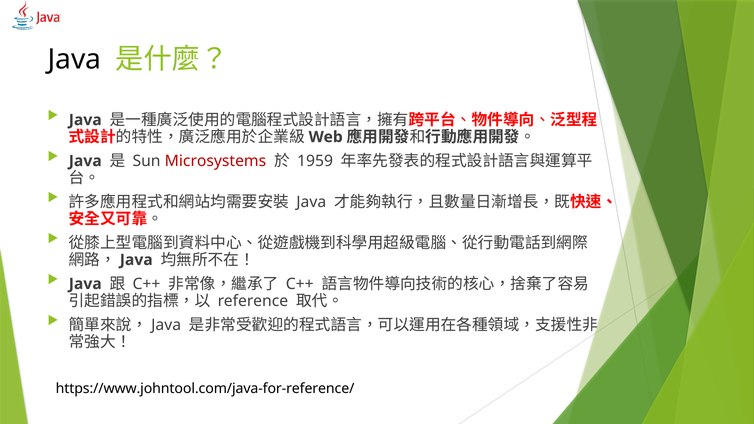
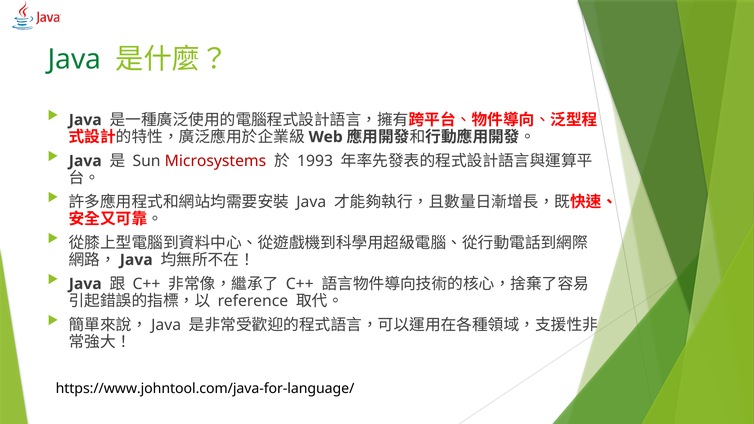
Java at (74, 59) colour: black -> green
1959: 1959 -> 1993
https://www.johntool.com/java-for-reference/: https://www.johntool.com/java-for-reference/ -> https://www.johntool.com/java-for-language/
